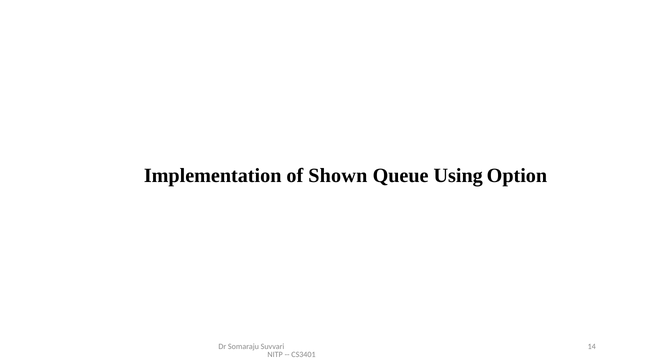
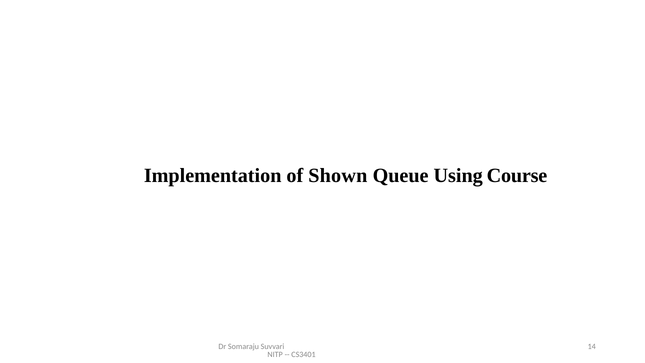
Option: Option -> Course
